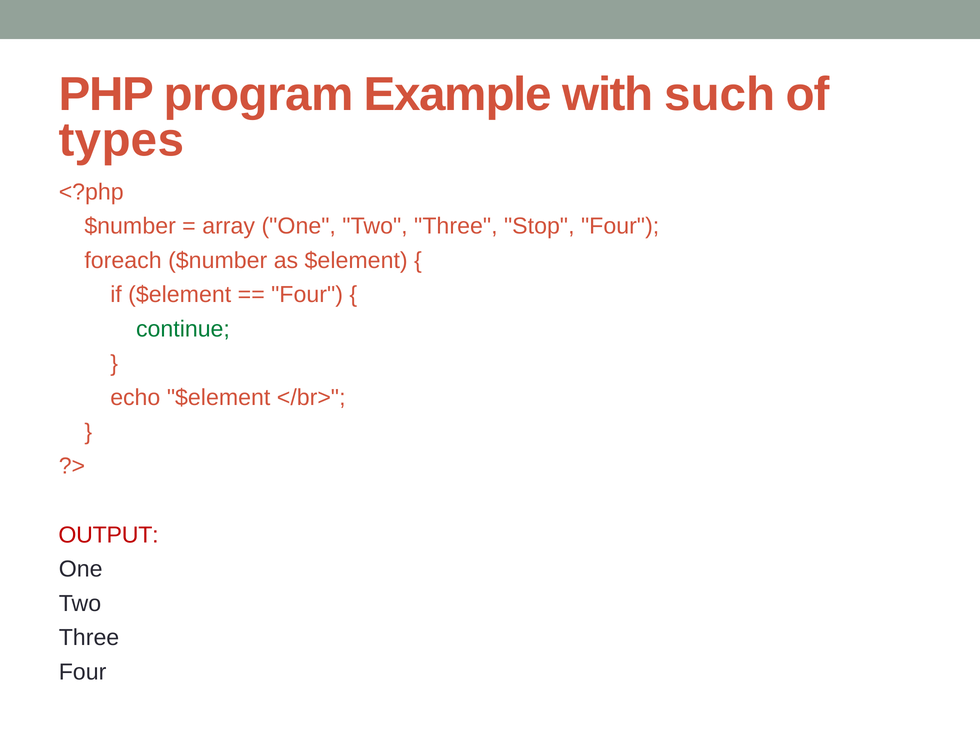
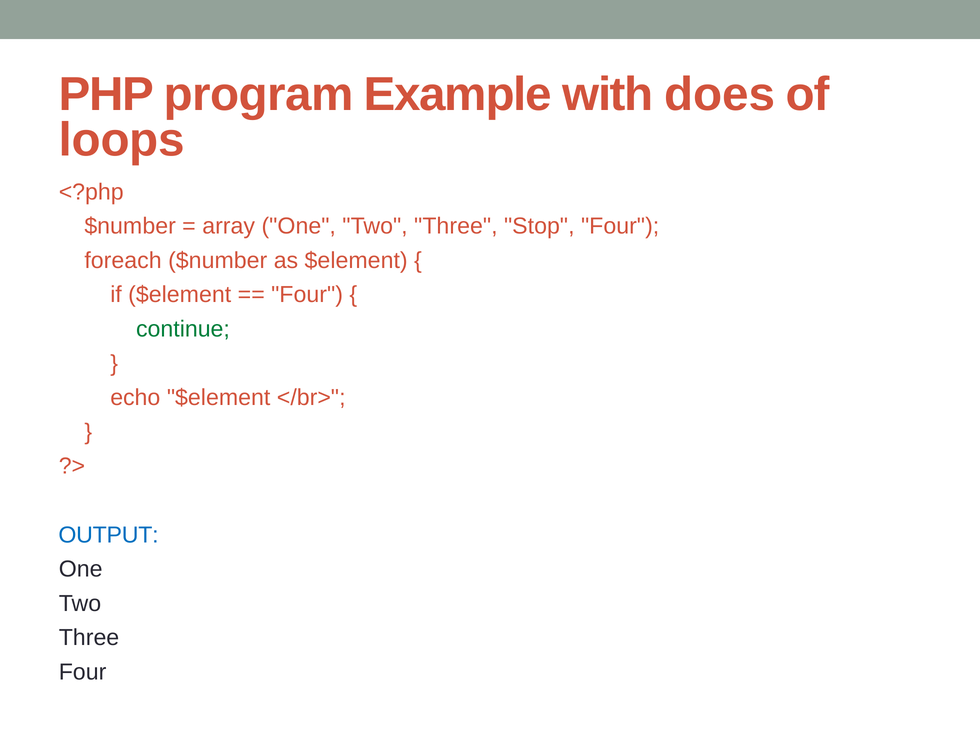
such: such -> does
types: types -> loops
OUTPUT colour: red -> blue
